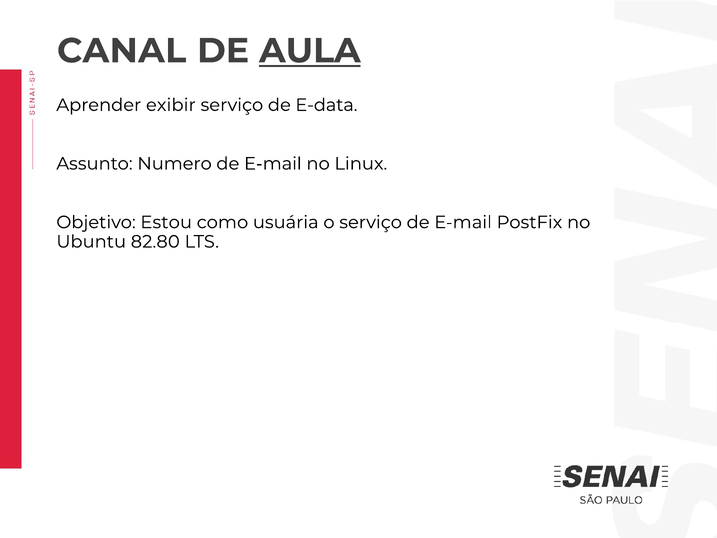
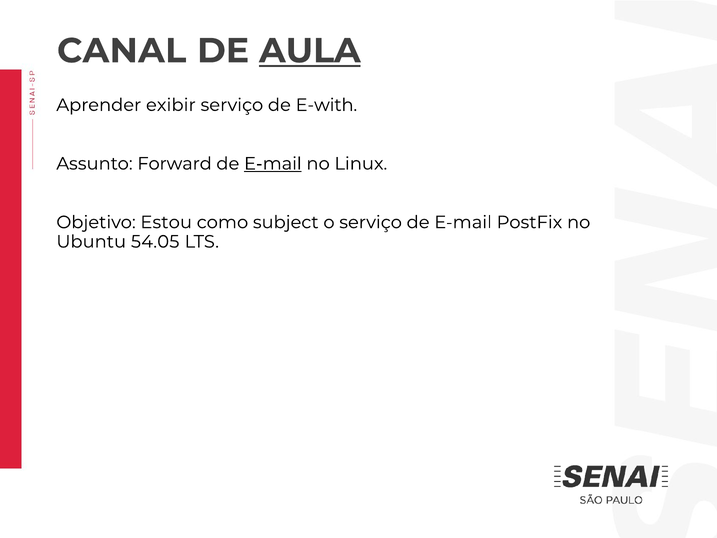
E-data: E-data -> E-with
Numero: Numero -> Forward
E-mail at (273, 164) underline: none -> present
usuária: usuária -> subject
82.80: 82.80 -> 54.05
